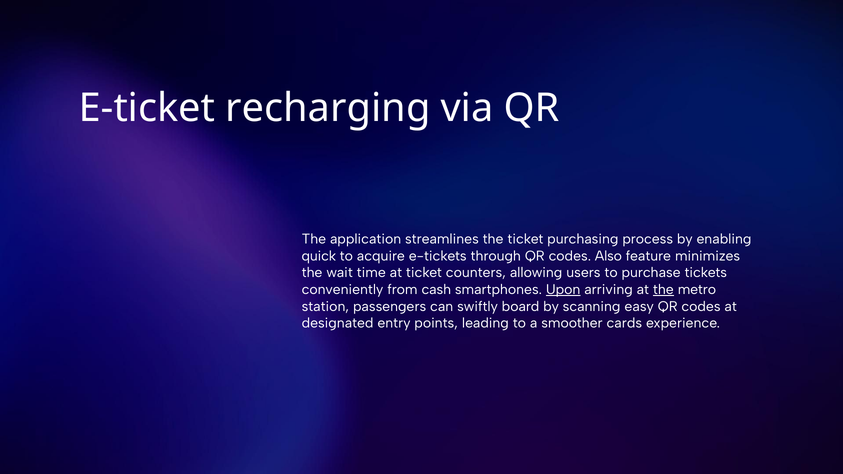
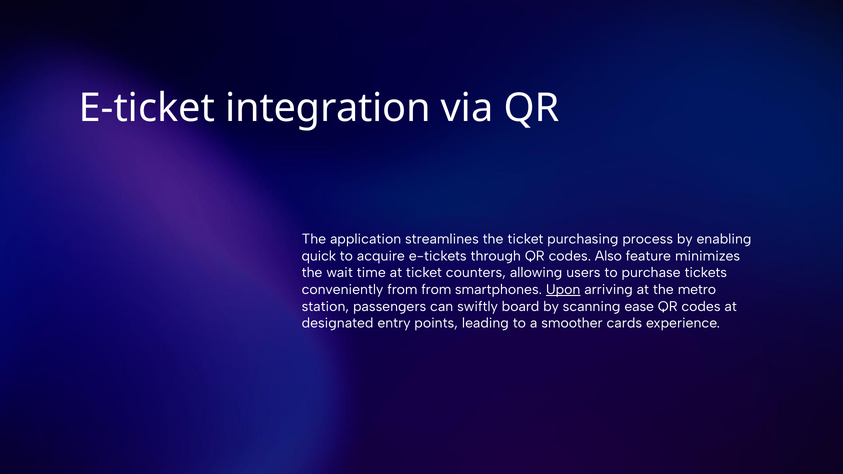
recharging: recharging -> integration
from cash: cash -> from
the at (663, 290) underline: present -> none
easy: easy -> ease
